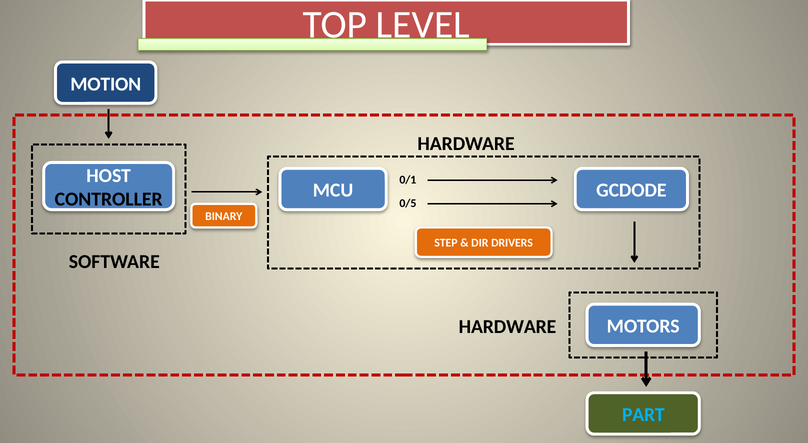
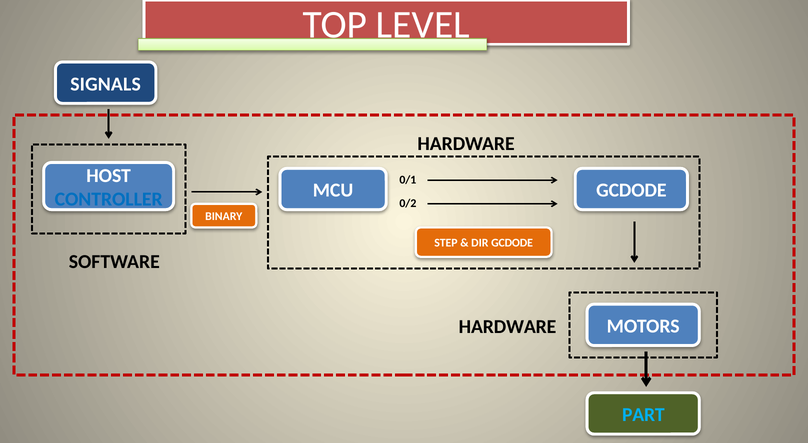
MOTION: MOTION -> SIGNALS
CONTROLLER colour: black -> blue
0/5: 0/5 -> 0/2
DIR DRIVERS: DRIVERS -> GCDODE
